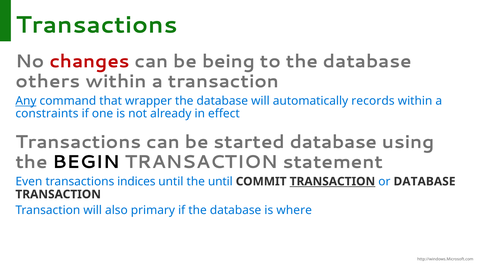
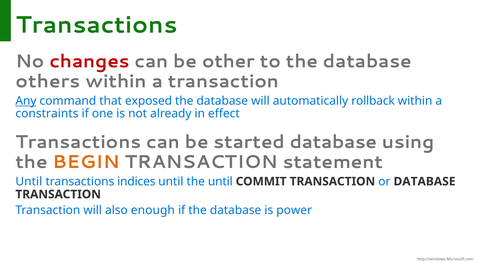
being: being -> other
wrapper: wrapper -> exposed
records: records -> rollback
BEGIN colour: black -> orange
Even at (29, 182): Even -> Until
TRANSACTION at (332, 182) underline: present -> none
primary: primary -> enough
where: where -> power
